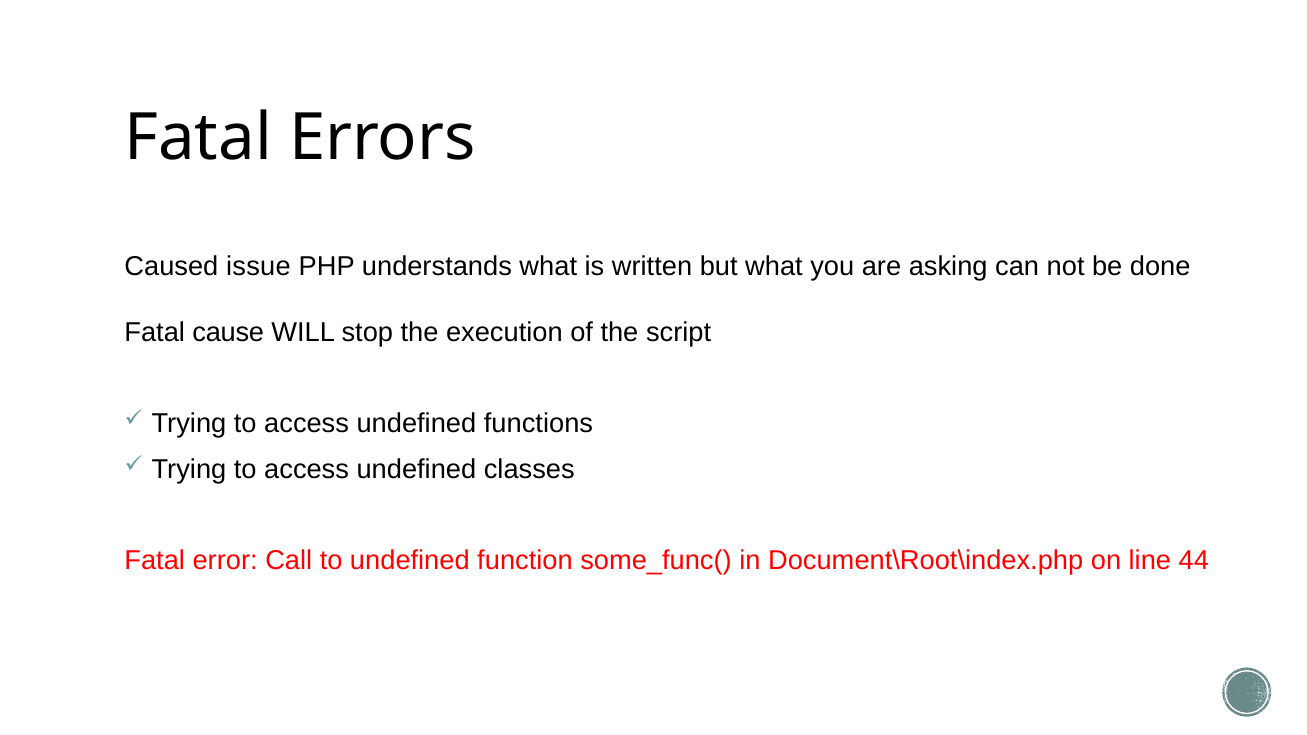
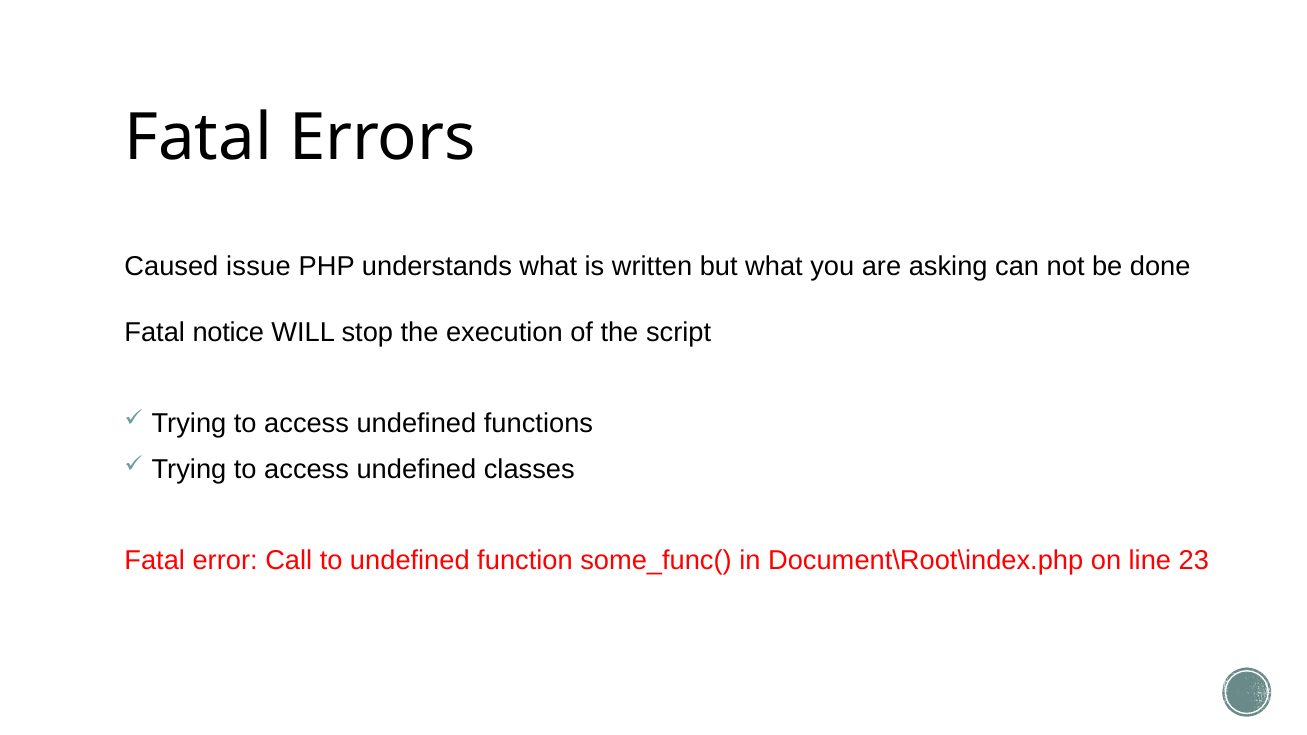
cause: cause -> notice
44: 44 -> 23
